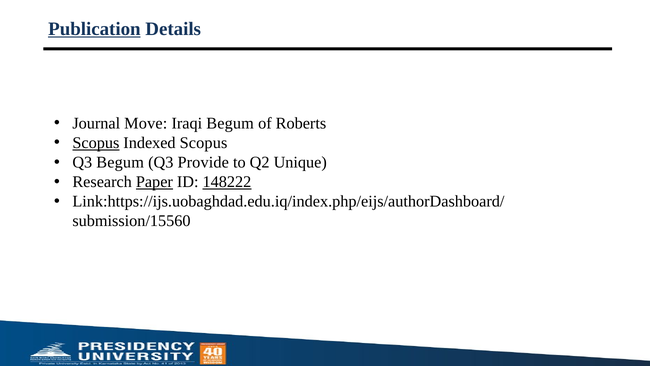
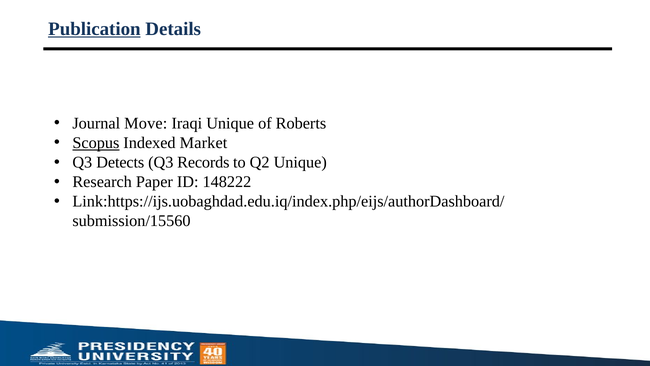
Iraqi Begum: Begum -> Unique
Indexed Scopus: Scopus -> Market
Q3 Begum: Begum -> Detects
Provide: Provide -> Records
Paper underline: present -> none
148222 underline: present -> none
